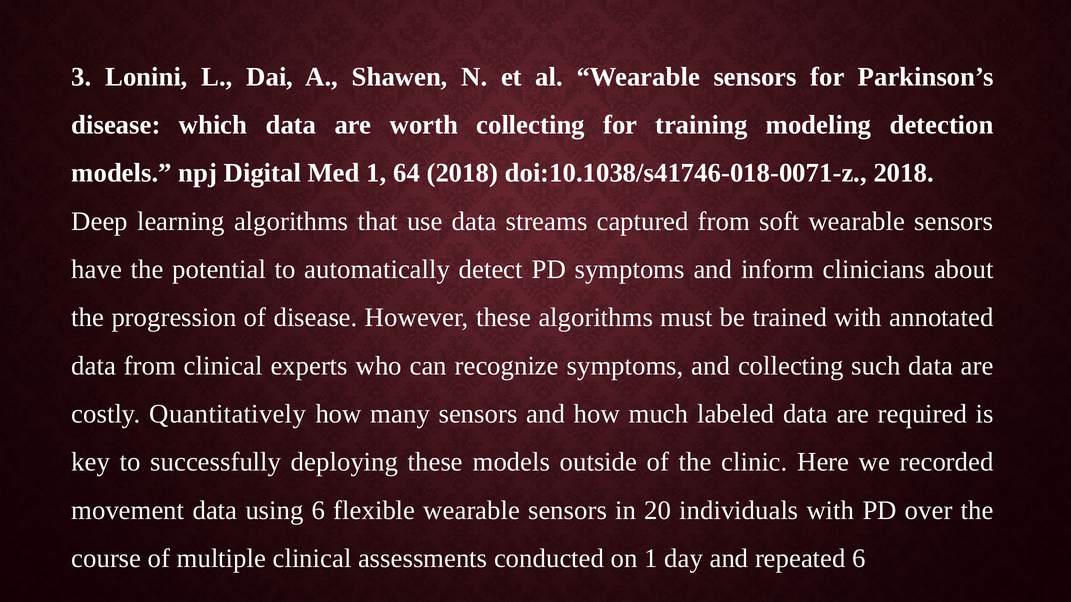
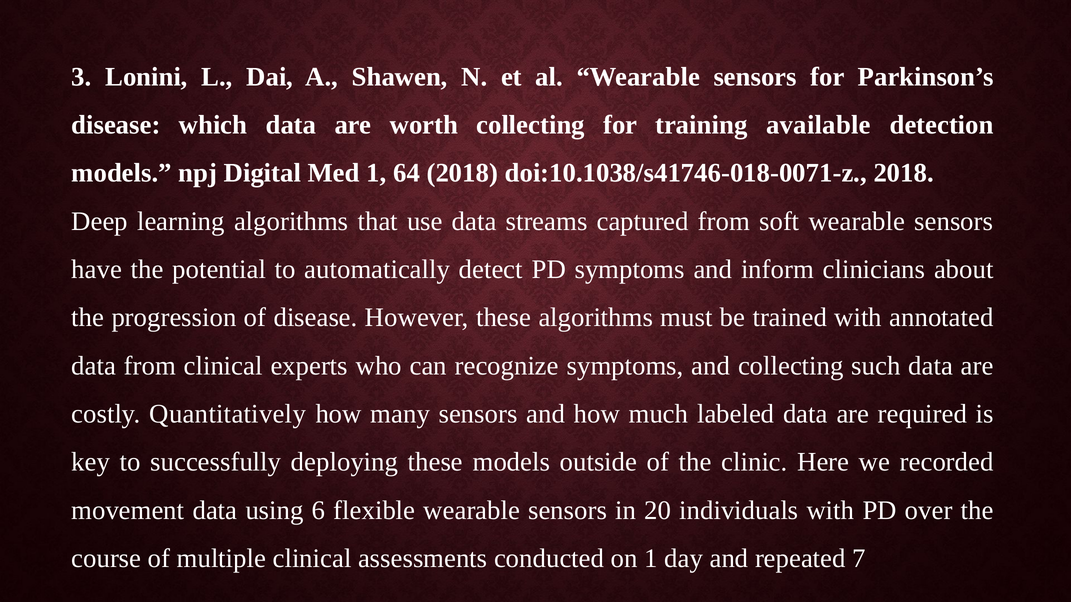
modeling: modeling -> available
repeated 6: 6 -> 7
